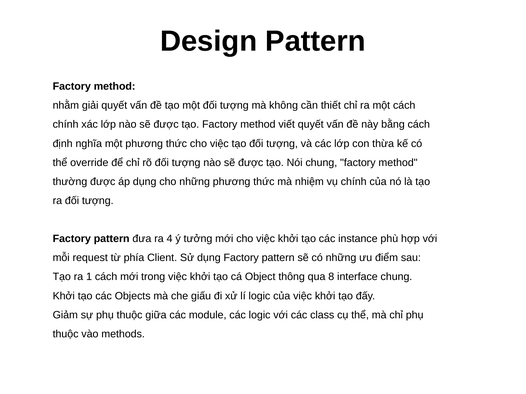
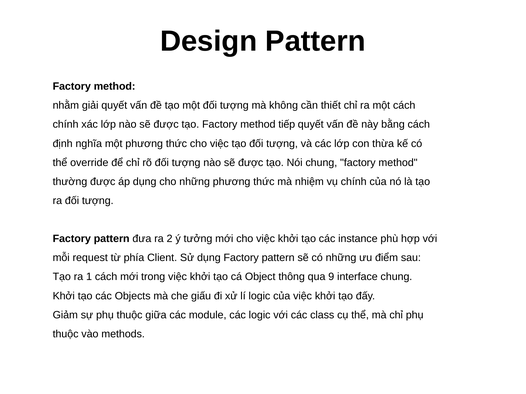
viết: viết -> tiếp
4: 4 -> 2
8: 8 -> 9
